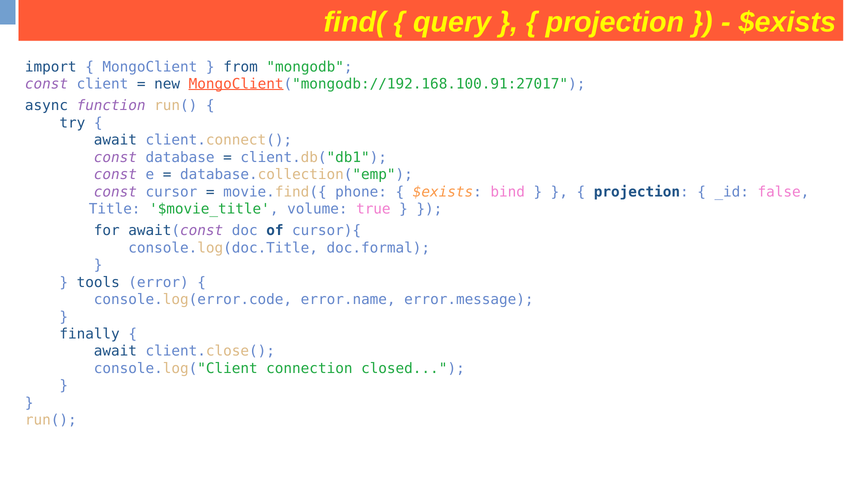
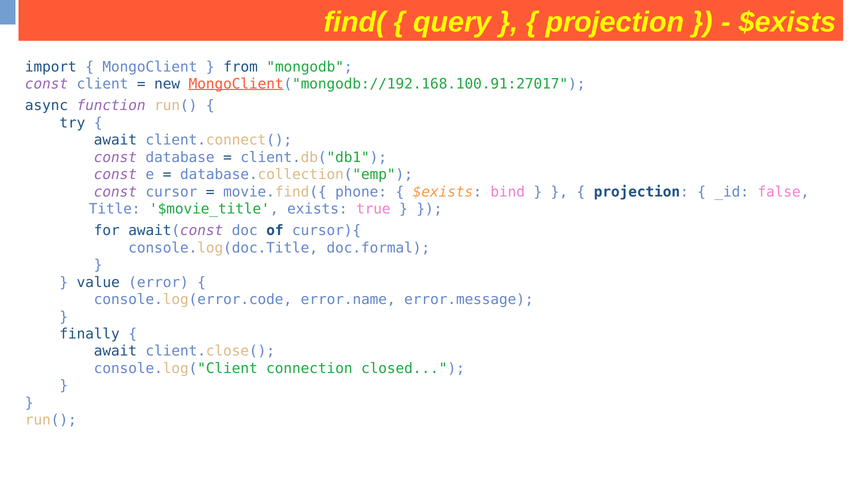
volume: volume -> exists
tools: tools -> value
